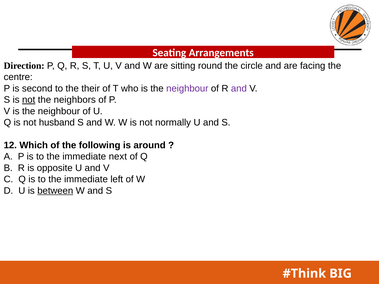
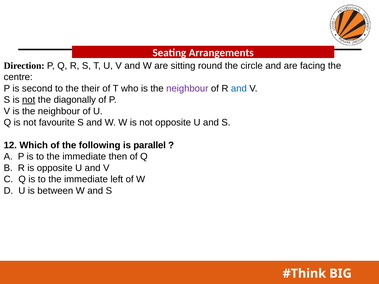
and at (239, 89) colour: purple -> blue
neighbors: neighbors -> diagonally
husband: husband -> favourite
not normally: normally -> opposite
around: around -> parallel
next: next -> then
between underline: present -> none
